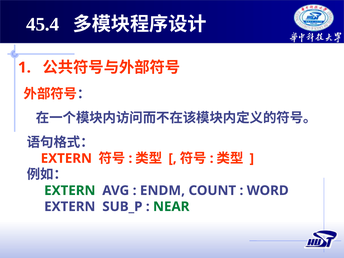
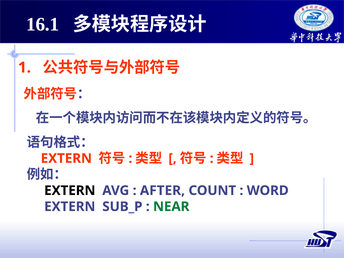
45.4: 45.4 -> 16.1
EXTERN at (70, 191) colour: green -> black
ENDM: ENDM -> AFTER
